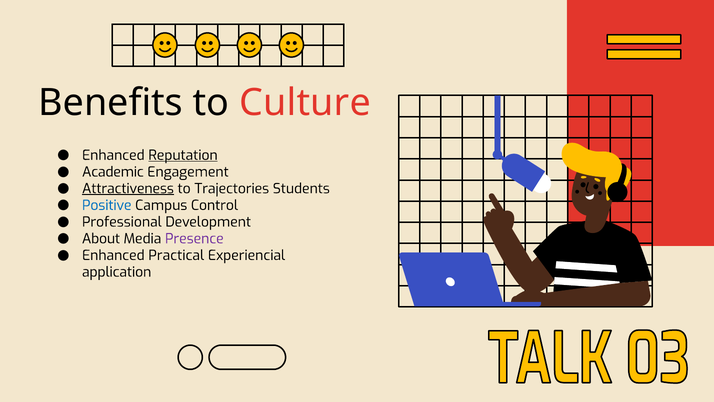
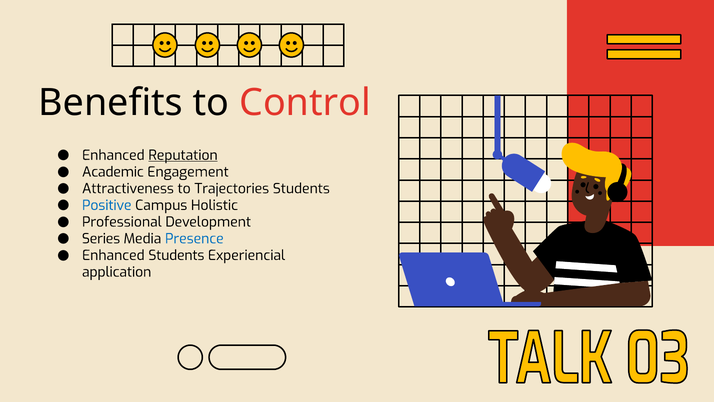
Culture: Culture -> Control
Attractiveness underline: present -> none
Control: Control -> Holistic
About: About -> Series
Presence colour: purple -> blue
Enhanced Practical: Practical -> Students
